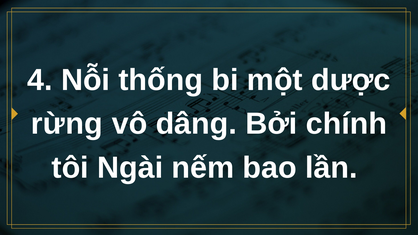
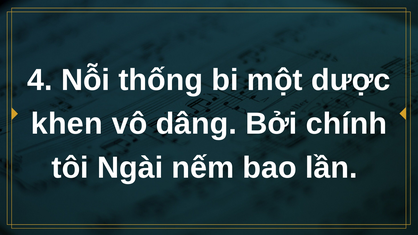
rừng: rừng -> khen
